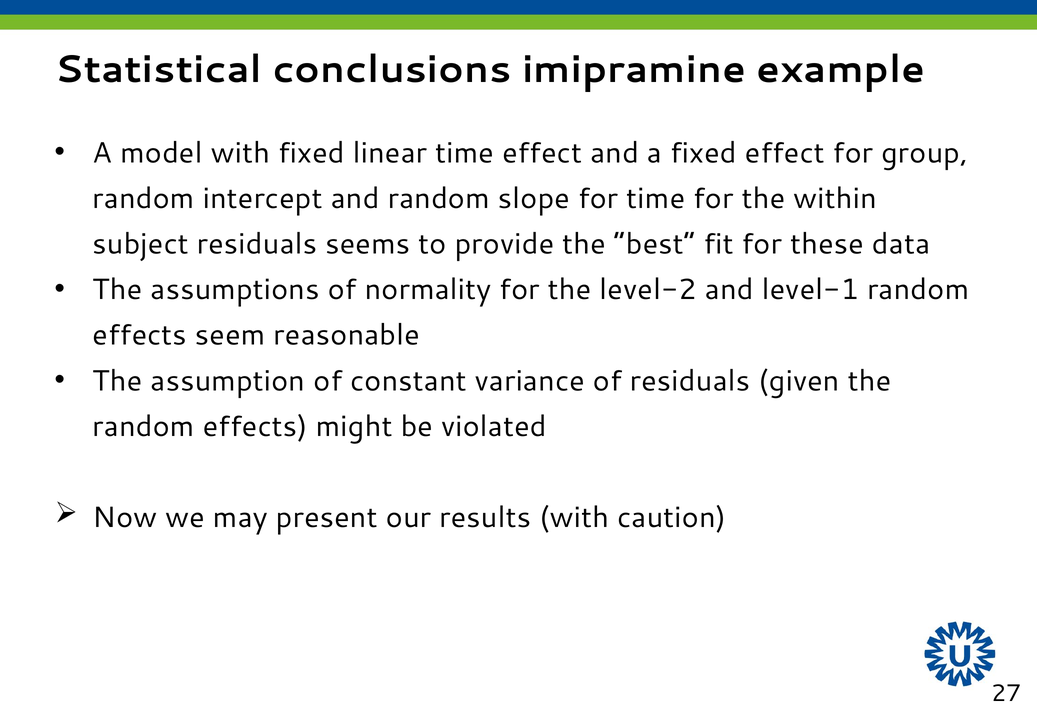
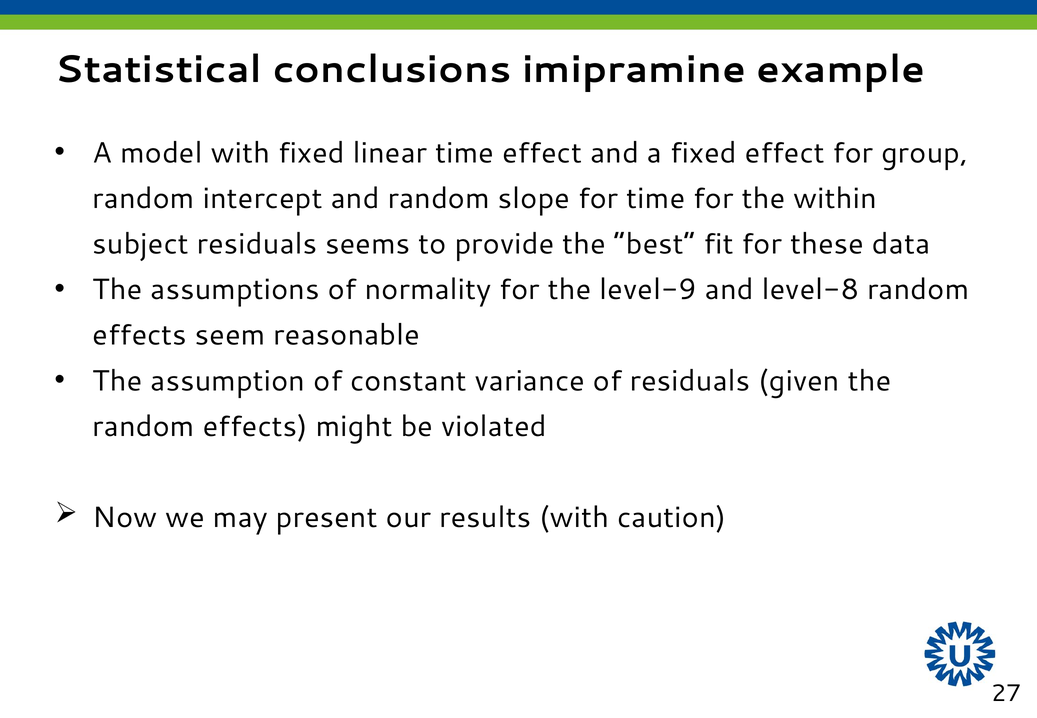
level-2: level-2 -> level-9
level-1: level-1 -> level-8
